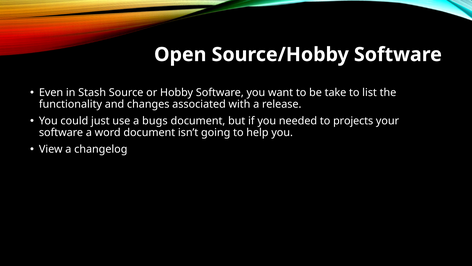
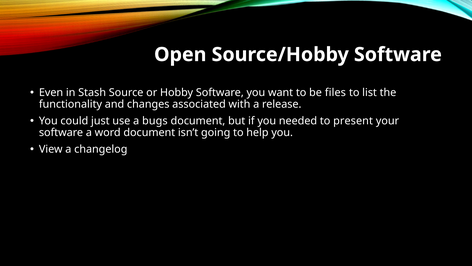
take: take -> files
projects: projects -> present
